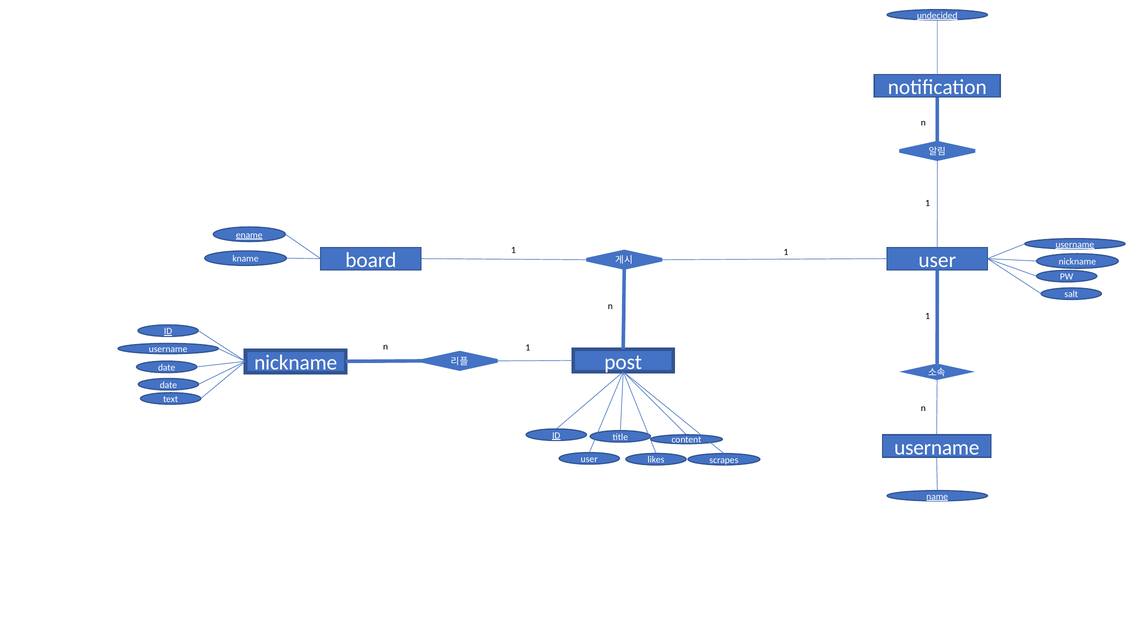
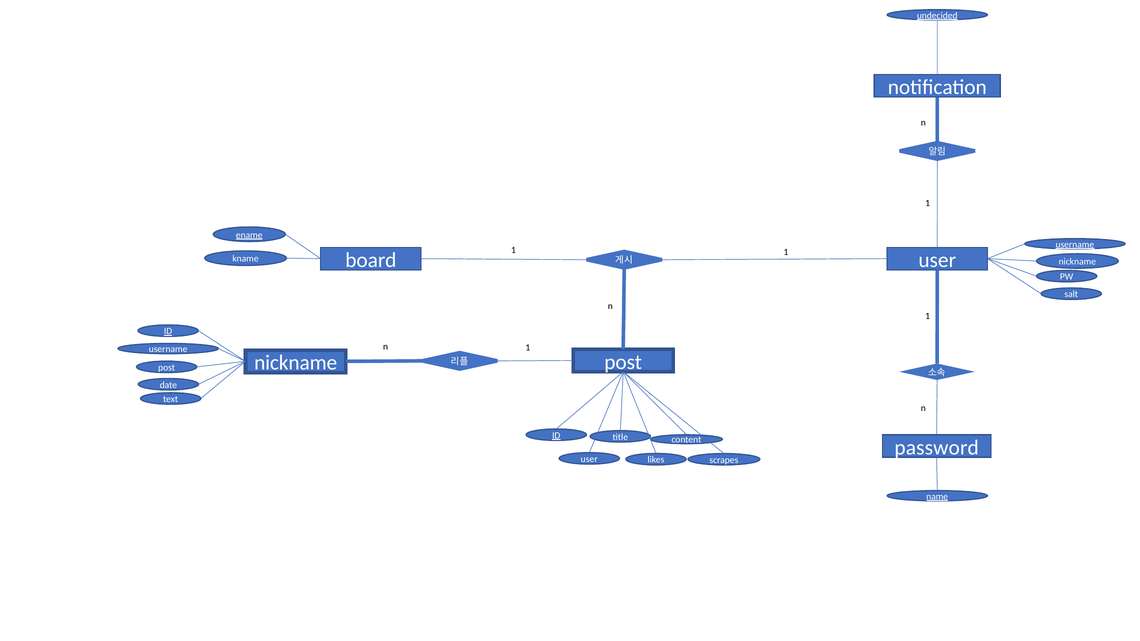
date at (167, 368): date -> post
username at (937, 448): username -> password
